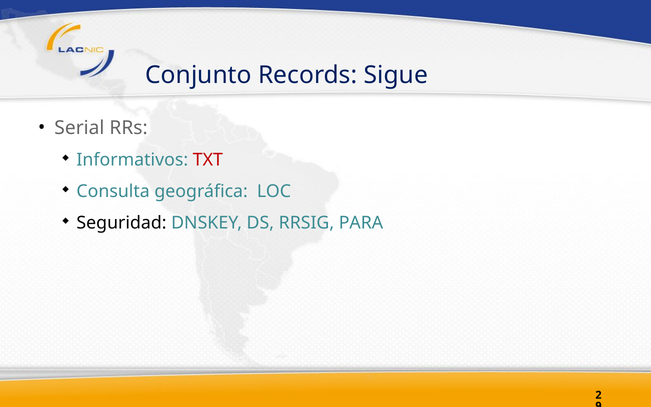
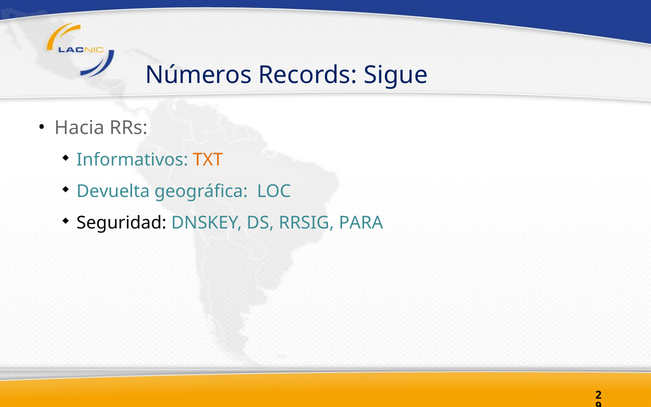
Conjunto: Conjunto -> Números
Serial: Serial -> Hacia
TXT colour: red -> orange
Consulta: Consulta -> Devuelta
